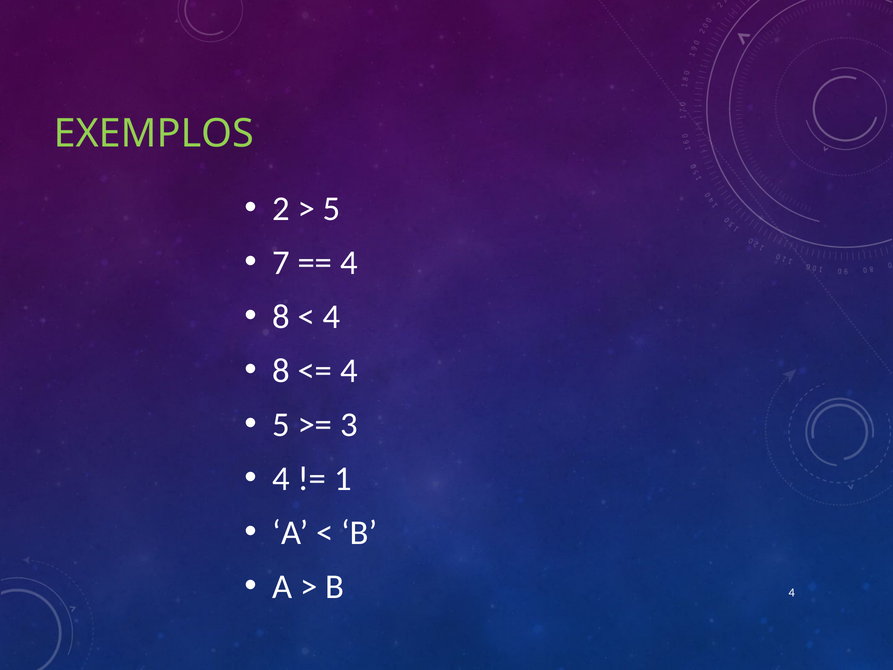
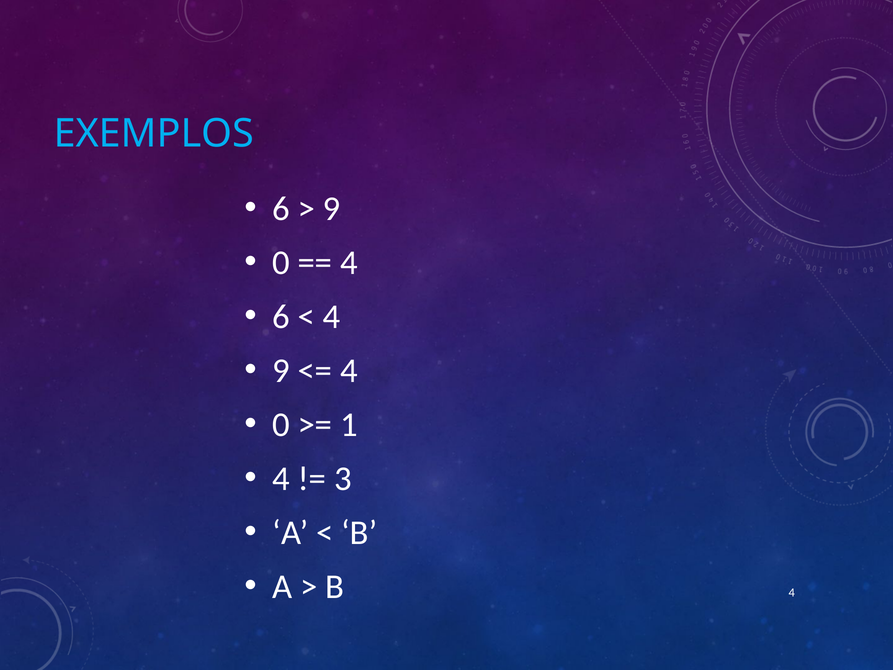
EXEMPLOS colour: light green -> light blue
2 at (281, 209): 2 -> 6
5 at (332, 209): 5 -> 9
7 at (281, 263): 7 -> 0
8 at (281, 317): 8 -> 6
8 at (281, 371): 8 -> 9
5 at (281, 425): 5 -> 0
3: 3 -> 1
1: 1 -> 3
